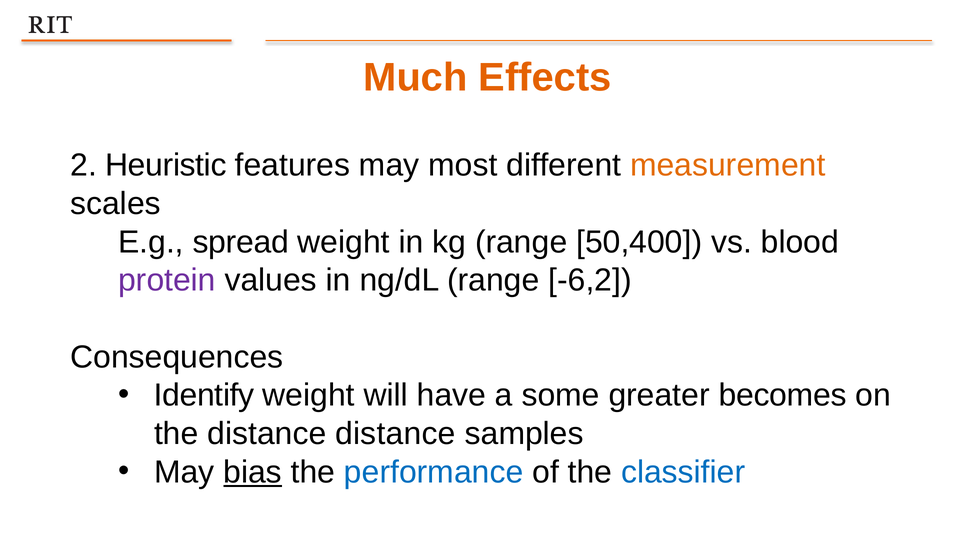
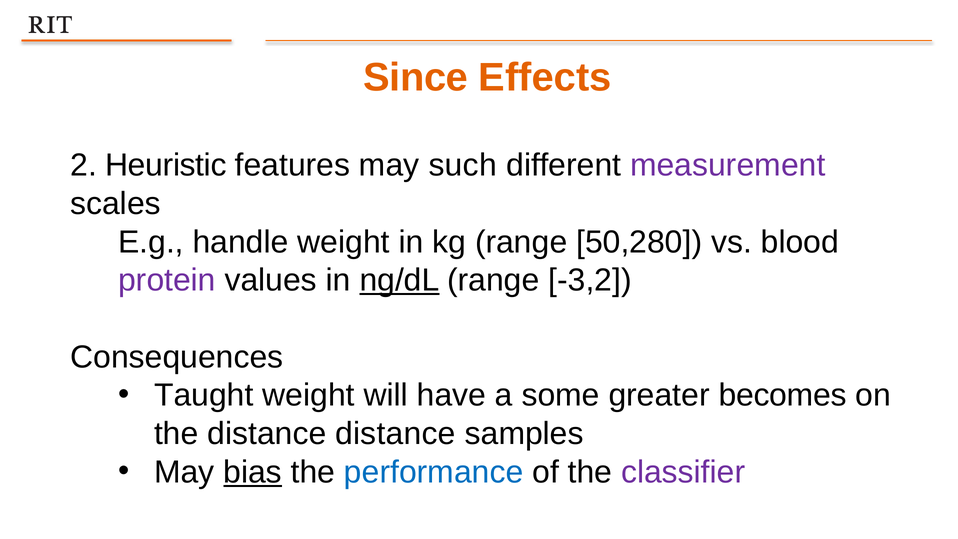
Much: Much -> Since
most: most -> such
measurement colour: orange -> purple
spread: spread -> handle
50,400: 50,400 -> 50,280
ng/dL underline: none -> present
-6,2: -6,2 -> -3,2
Identify: Identify -> Taught
classifier colour: blue -> purple
